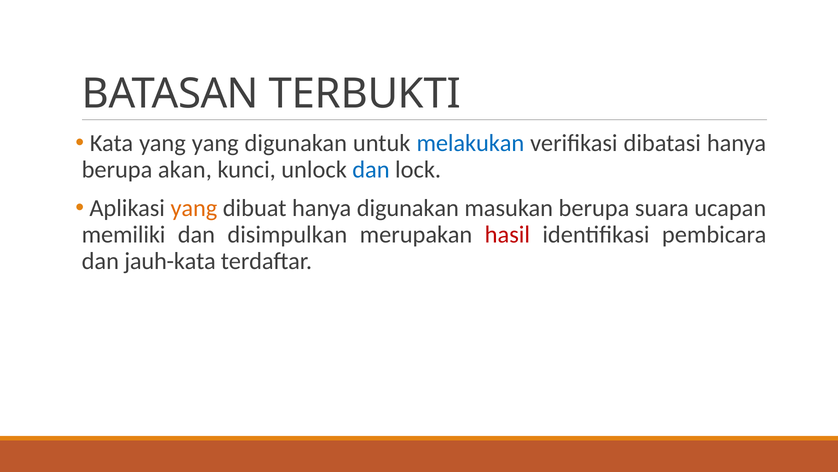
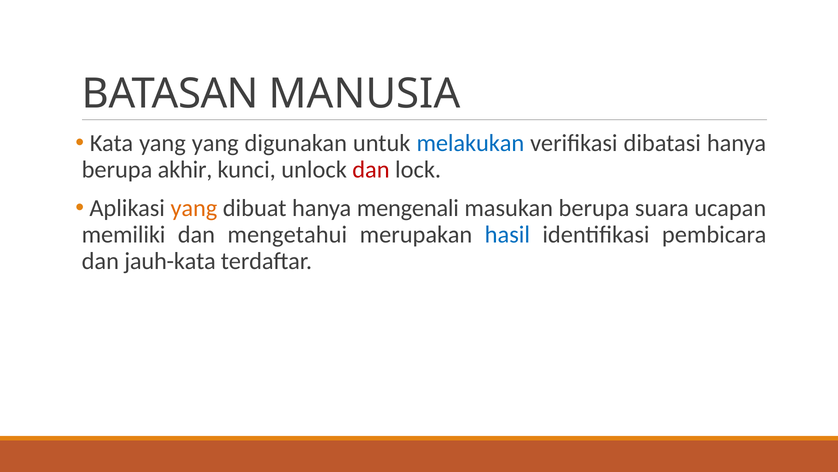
TERBUKTI: TERBUKTI -> MANUSIA
akan: akan -> akhir
dan at (371, 169) colour: blue -> red
hanya digunakan: digunakan -> mengenali
disimpulkan: disimpulkan -> mengetahui
hasil colour: red -> blue
